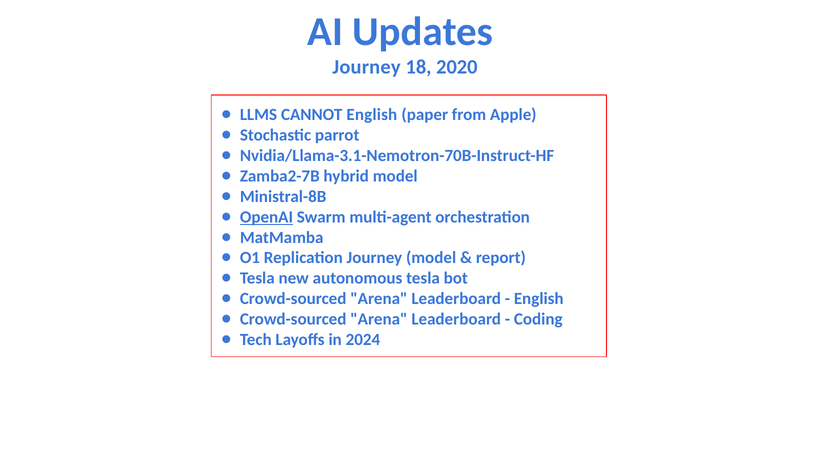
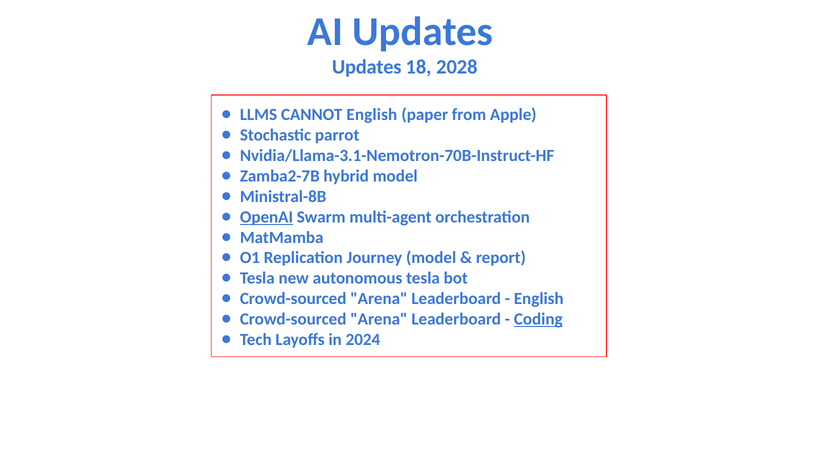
Journey at (366, 67): Journey -> Updates
2020: 2020 -> 2028
Coding underline: none -> present
